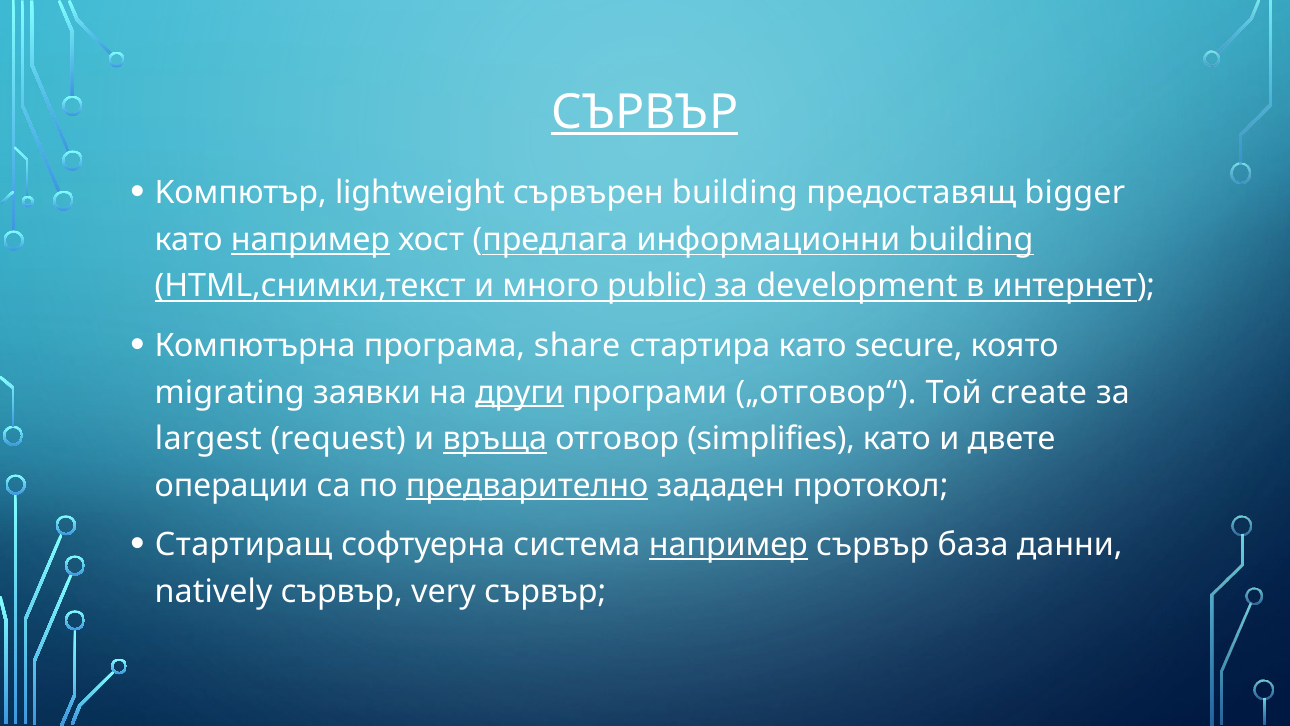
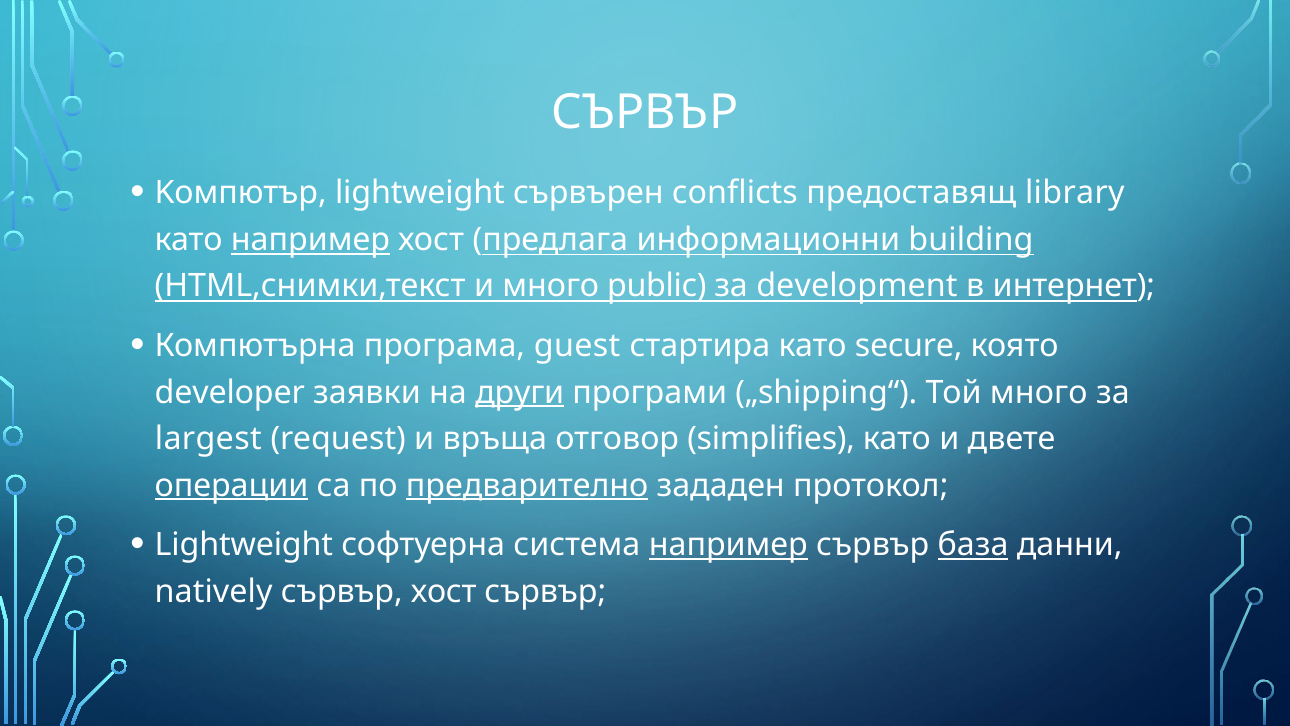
СЪРВЪР at (645, 113) underline: present -> none
сървърен building: building -> conflicts
bigger: bigger -> library
share: share -> guest
migrating: migrating -> developer
„отговор“: „отговор“ -> „shipping“
Той create: create -> много
връща underline: present -> none
операции underline: none -> present
Стартиращ at (244, 545): Стартиращ -> Lightweight
база underline: none -> present
сървър very: very -> хост
